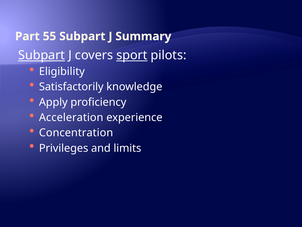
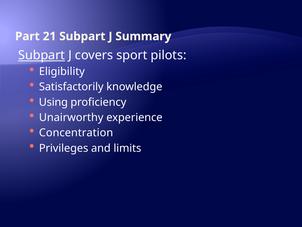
55: 55 -> 21
sport underline: present -> none
Apply: Apply -> Using
Acceleration: Acceleration -> Unairworthy
